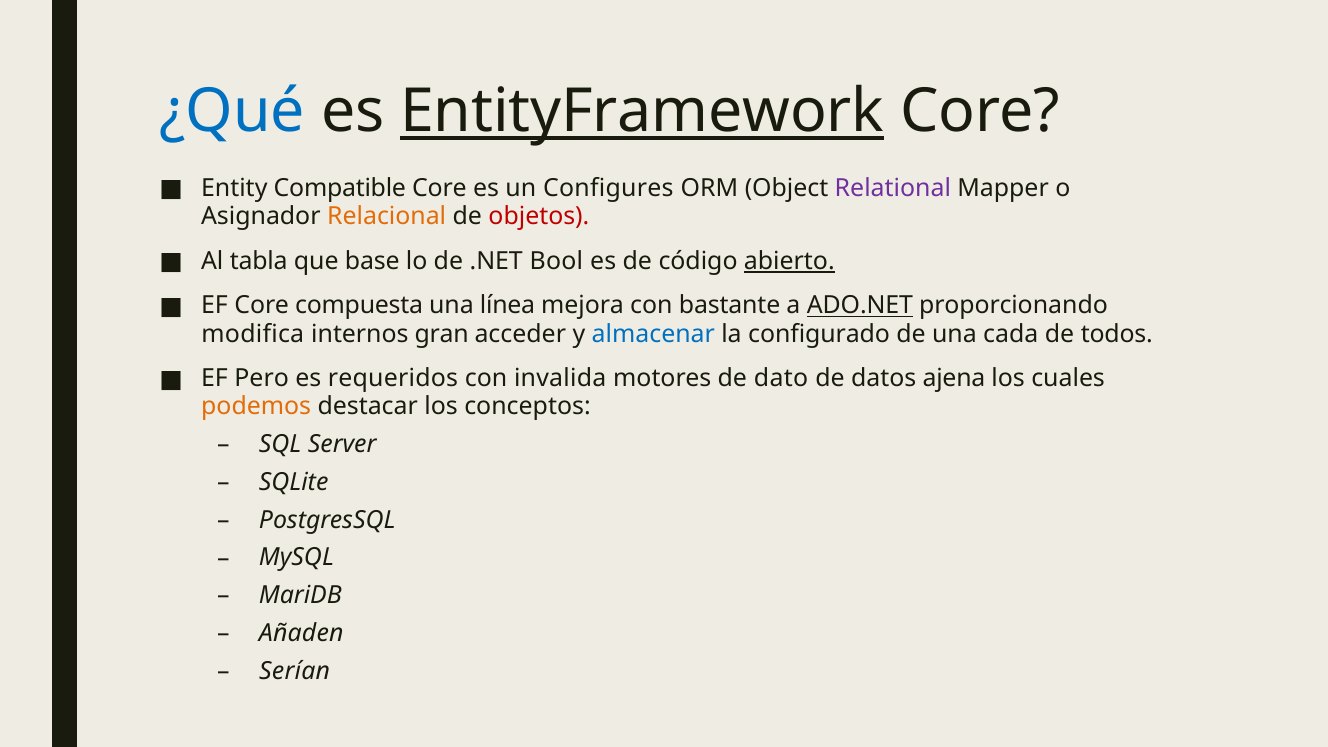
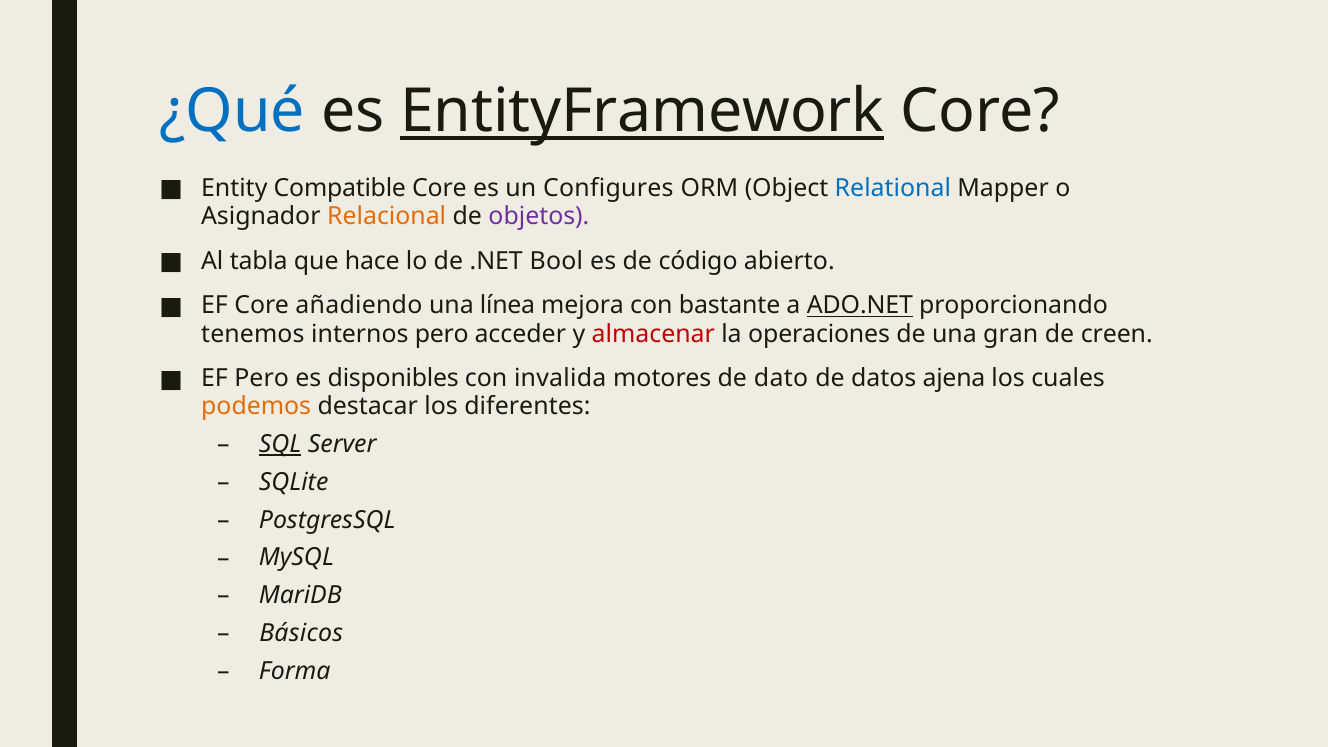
Relational colour: purple -> blue
objetos colour: red -> purple
base: base -> hace
abierto underline: present -> none
compuesta: compuesta -> añadiendo
modifica: modifica -> tenemos
internos gran: gran -> pero
almacenar colour: blue -> red
configurado: configurado -> operaciones
cada: cada -> gran
todos: todos -> creen
requeridos: requeridos -> disponibles
conceptos: conceptos -> diferentes
SQL underline: none -> present
Añaden: Añaden -> Básicos
Serían: Serían -> Forma
